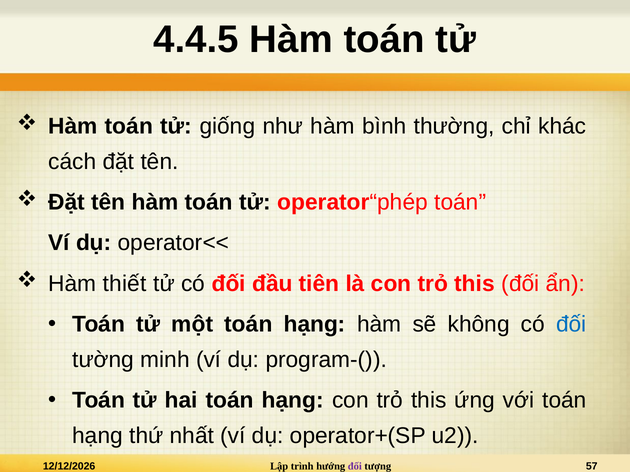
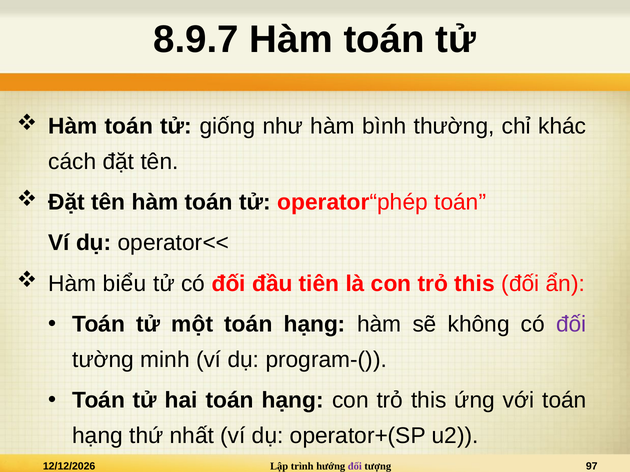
4.4.5: 4.4.5 -> 8.9.7
thiết: thiết -> biểu
đối at (571, 325) colour: blue -> purple
57: 57 -> 97
